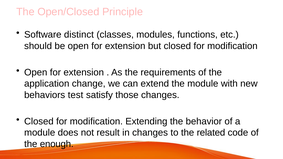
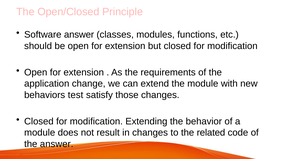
Software distinct: distinct -> answer
the enough: enough -> answer
